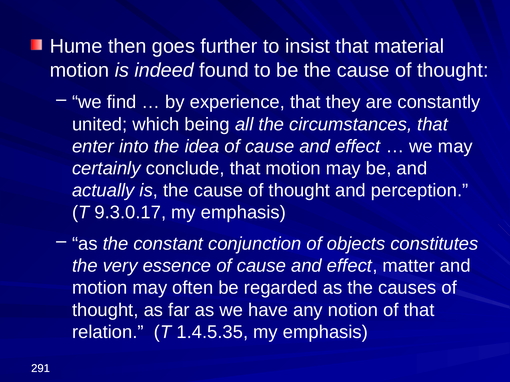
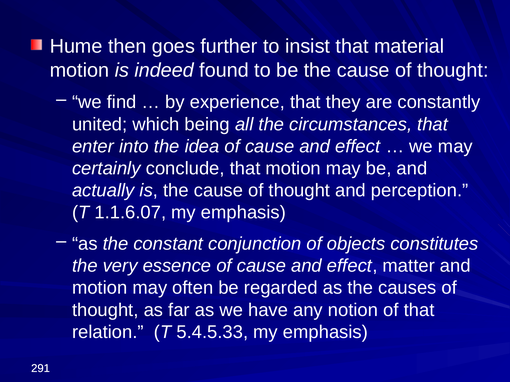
9.3.0.17: 9.3.0.17 -> 1.1.6.07
1.4.5.35: 1.4.5.35 -> 5.4.5.33
